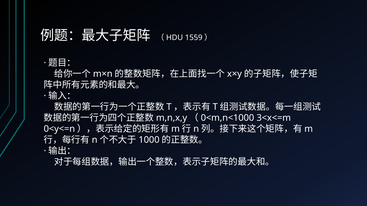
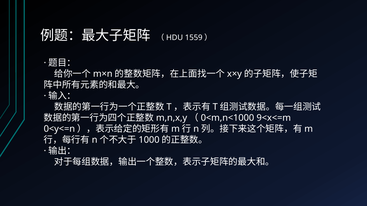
3<x<=m: 3<x<=m -> 9<x<=m
